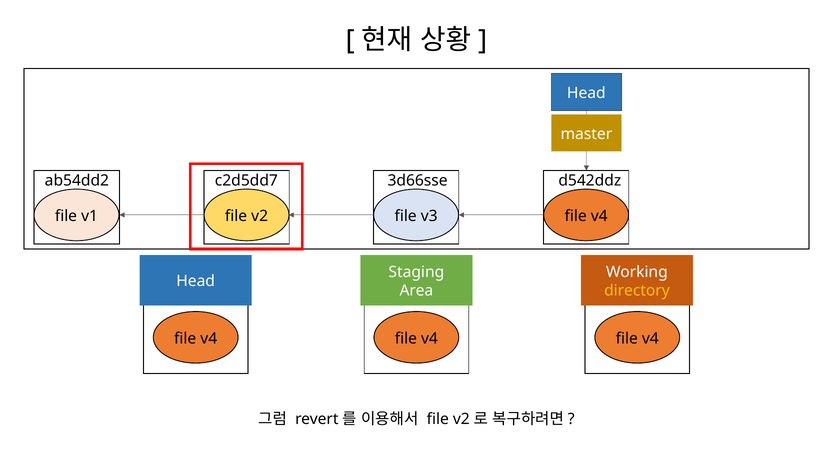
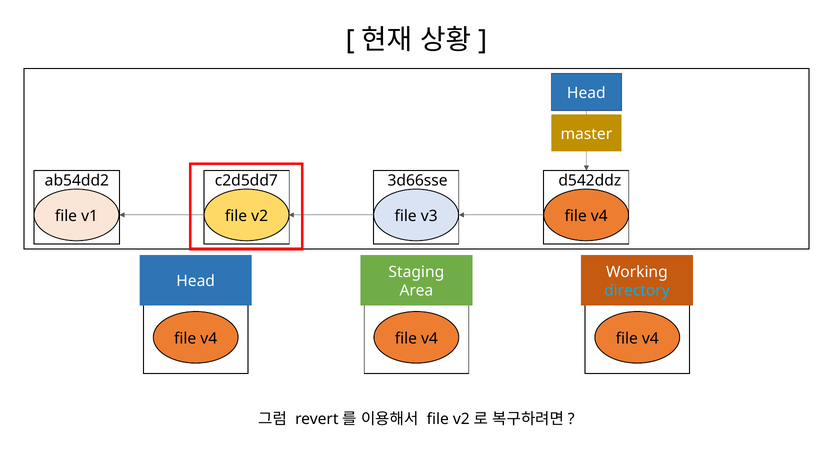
directory colour: yellow -> light blue
